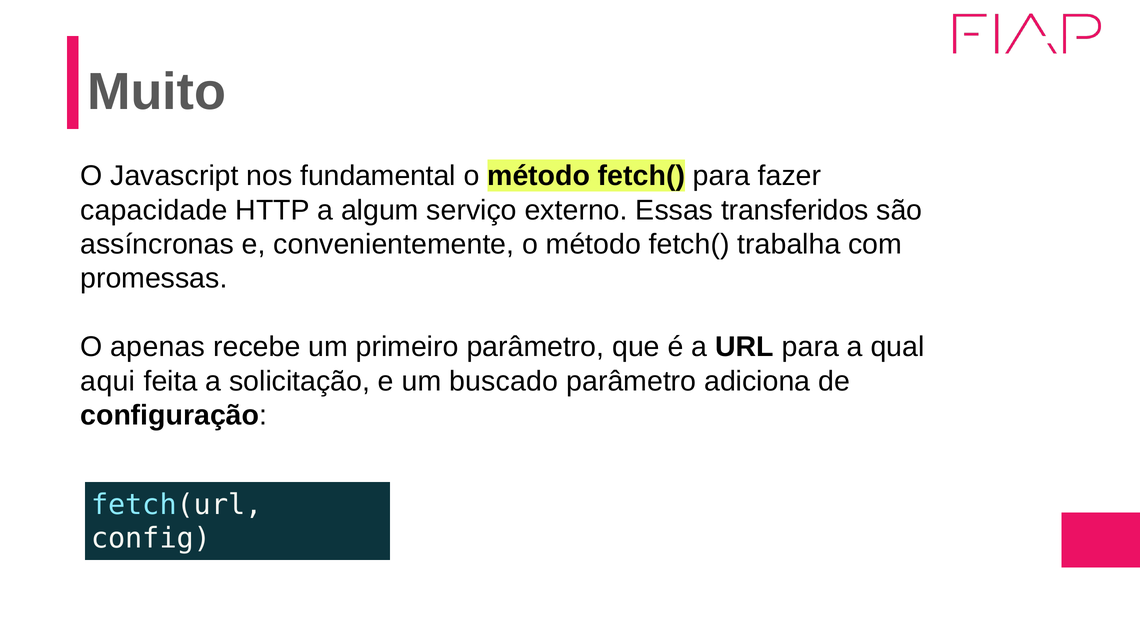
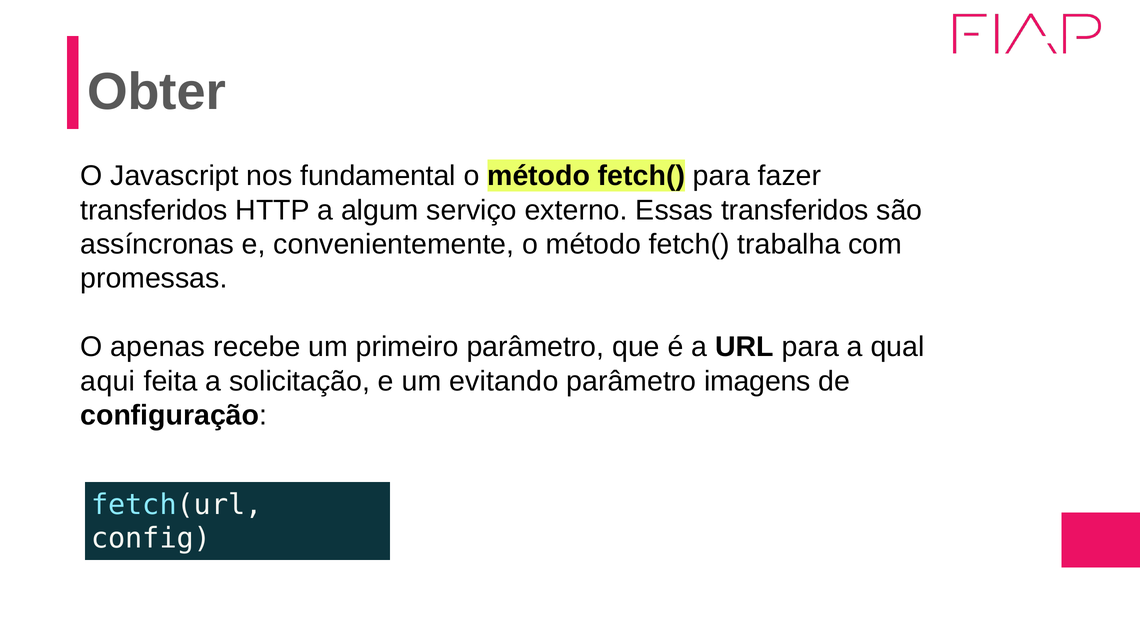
Muito: Muito -> Obter
capacidade at (154, 210): capacidade -> transferidos
buscado: buscado -> evitando
adiciona: adiciona -> imagens
